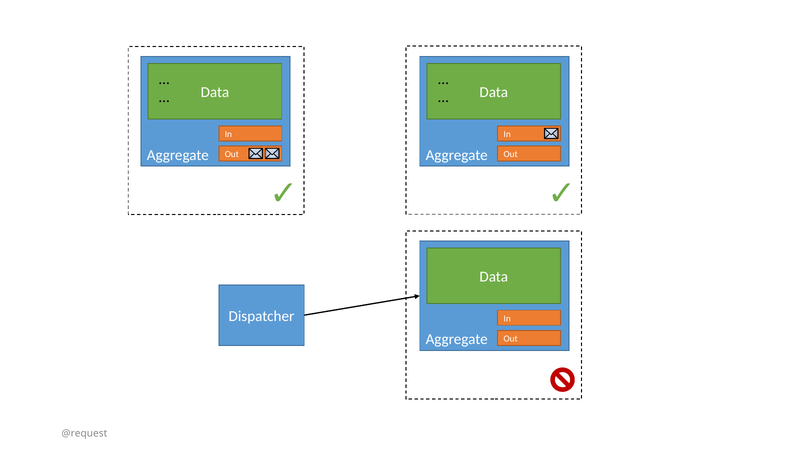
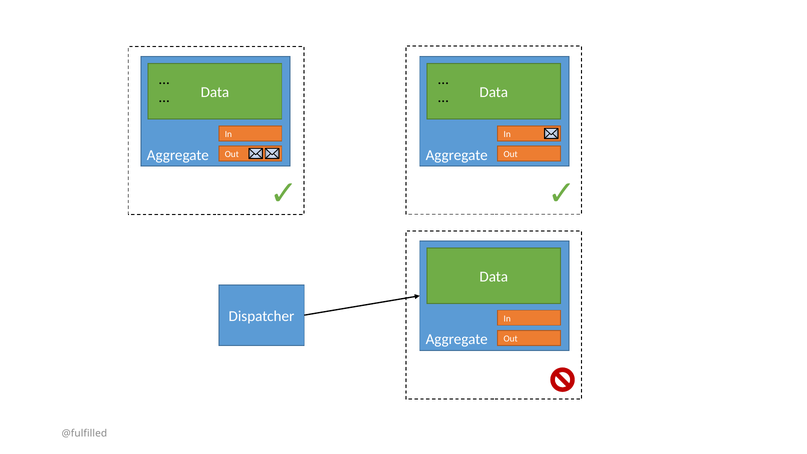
@request: @request -> @fulfilled
